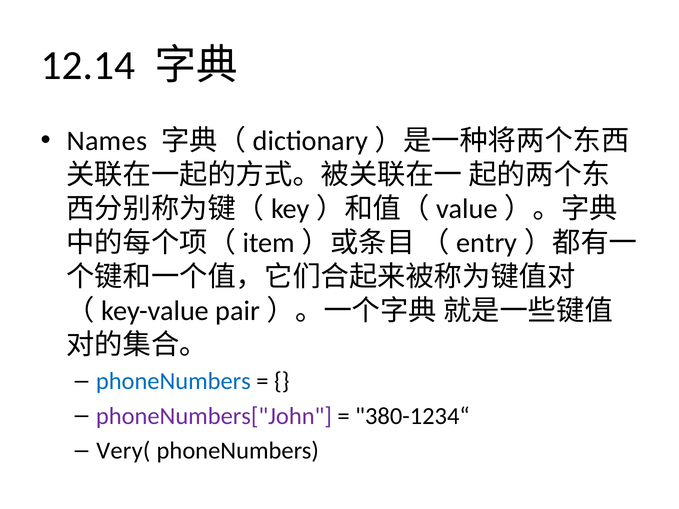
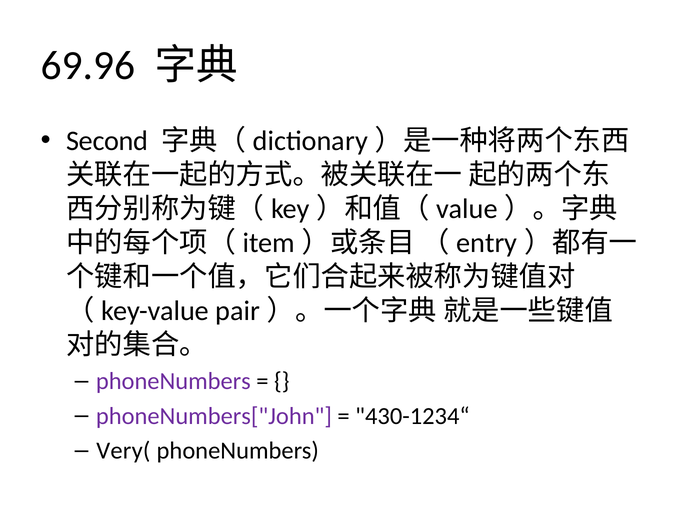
12.14: 12.14 -> 69.96
Names: Names -> Second
phoneNumbers at (173, 382) colour: blue -> purple
380-1234“: 380-1234“ -> 430-1234“
